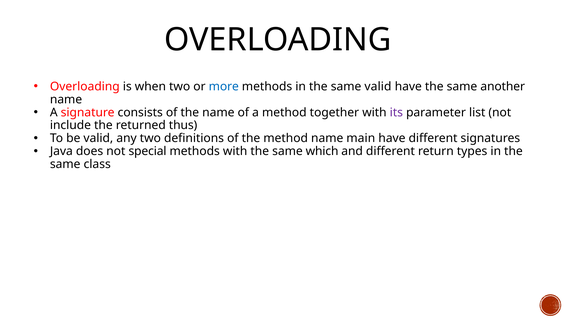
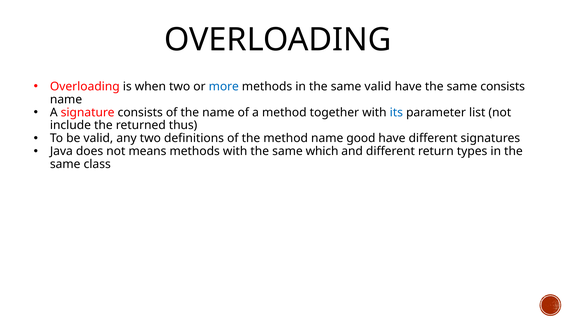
same another: another -> consists
its colour: purple -> blue
main: main -> good
special: special -> means
